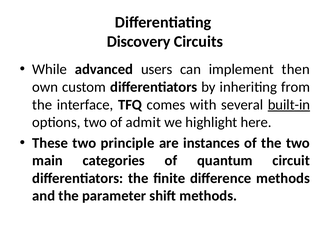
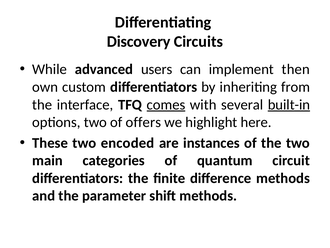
comes underline: none -> present
admit: admit -> offers
principle: principle -> encoded
